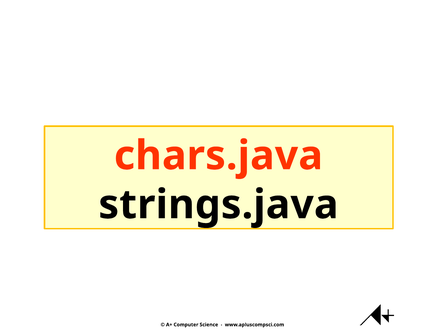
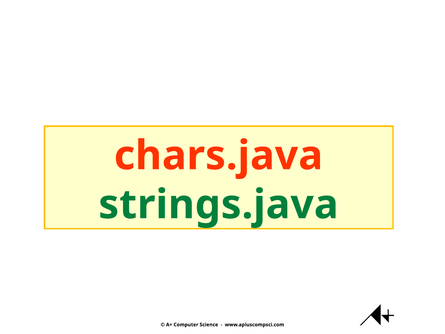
strings.java colour: black -> green
